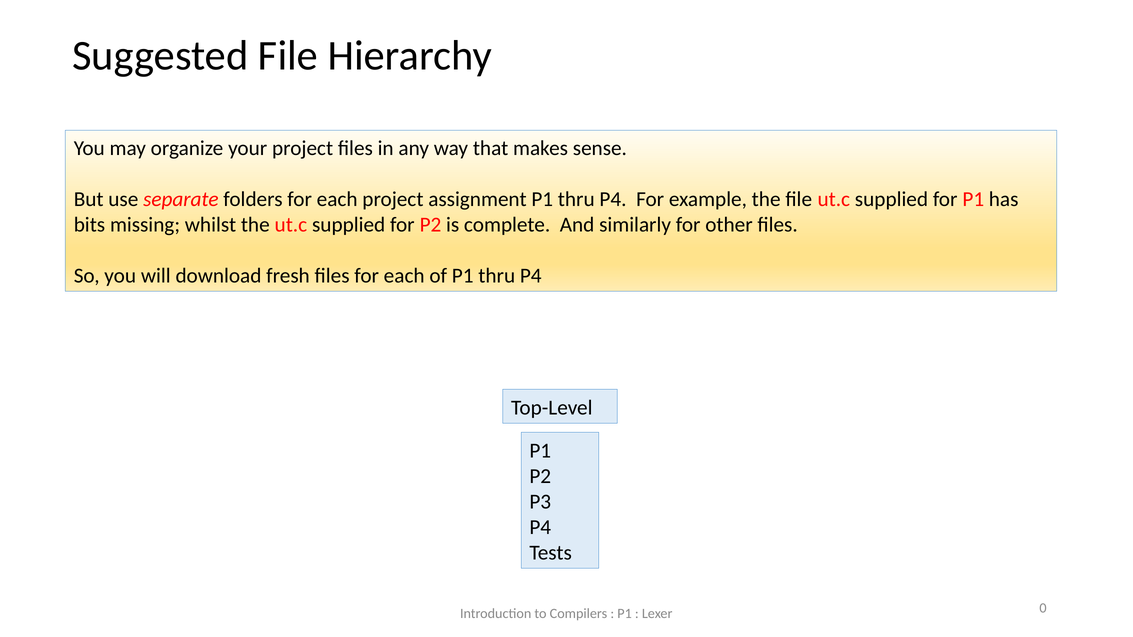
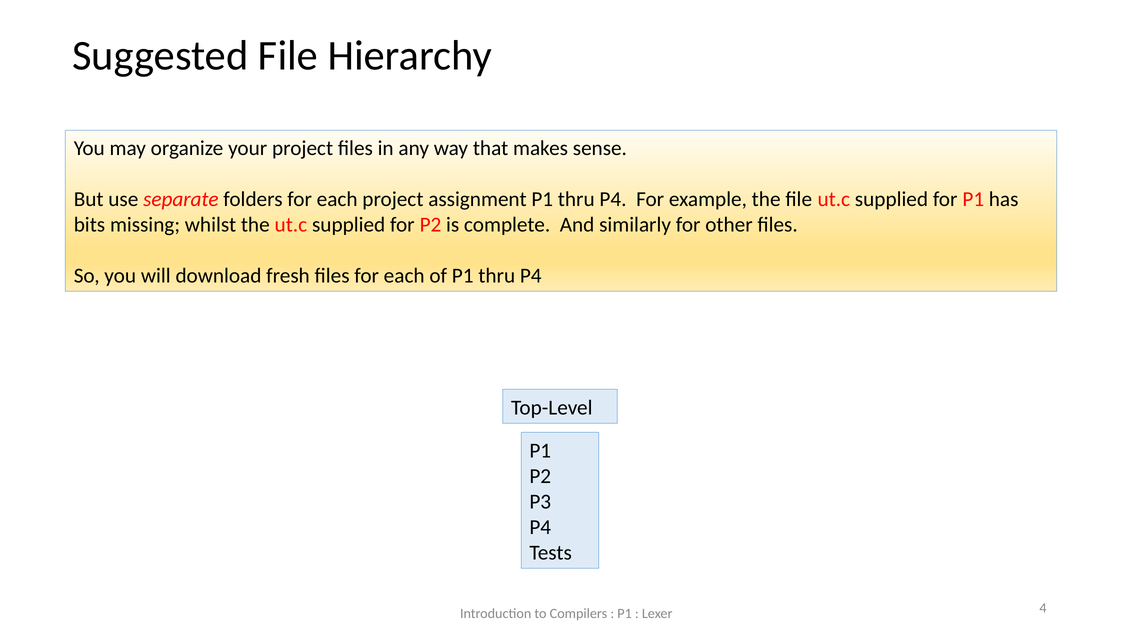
0: 0 -> 4
